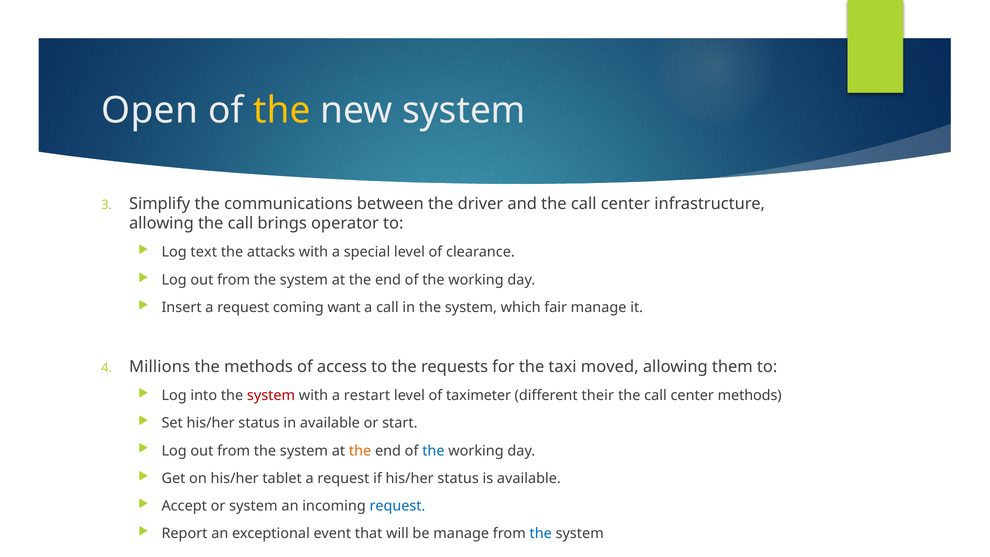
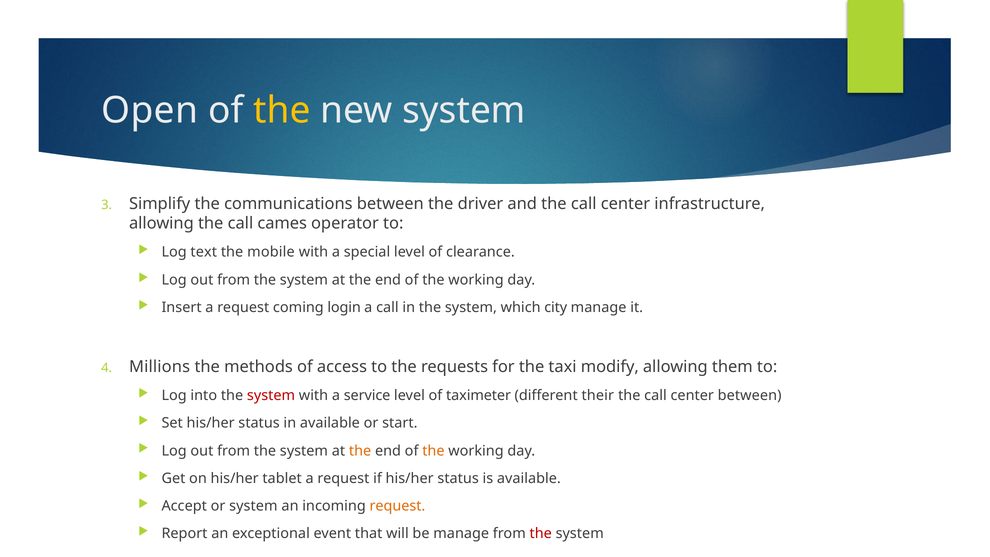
brings: brings -> cames
attacks: attacks -> mobile
want: want -> login
fair: fair -> city
moved: moved -> modify
restart: restart -> service
center methods: methods -> between
the at (433, 451) colour: blue -> orange
request at (397, 506) colour: blue -> orange
the at (541, 534) colour: blue -> red
